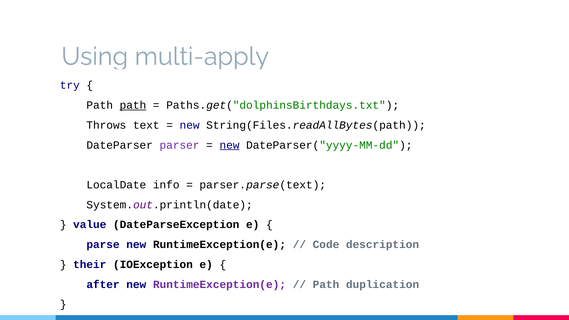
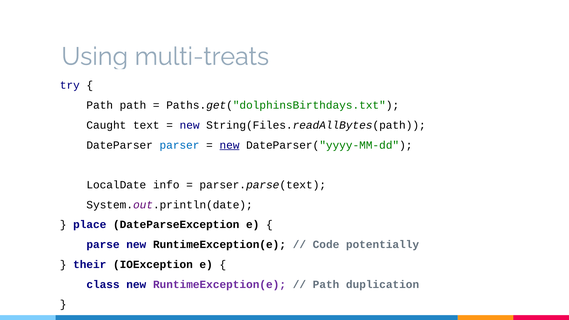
multi-apply: multi-apply -> multi-treats
path at (133, 105) underline: present -> none
Throws: Throws -> Caught
parser colour: purple -> blue
value: value -> place
description: description -> potentially
after: after -> class
